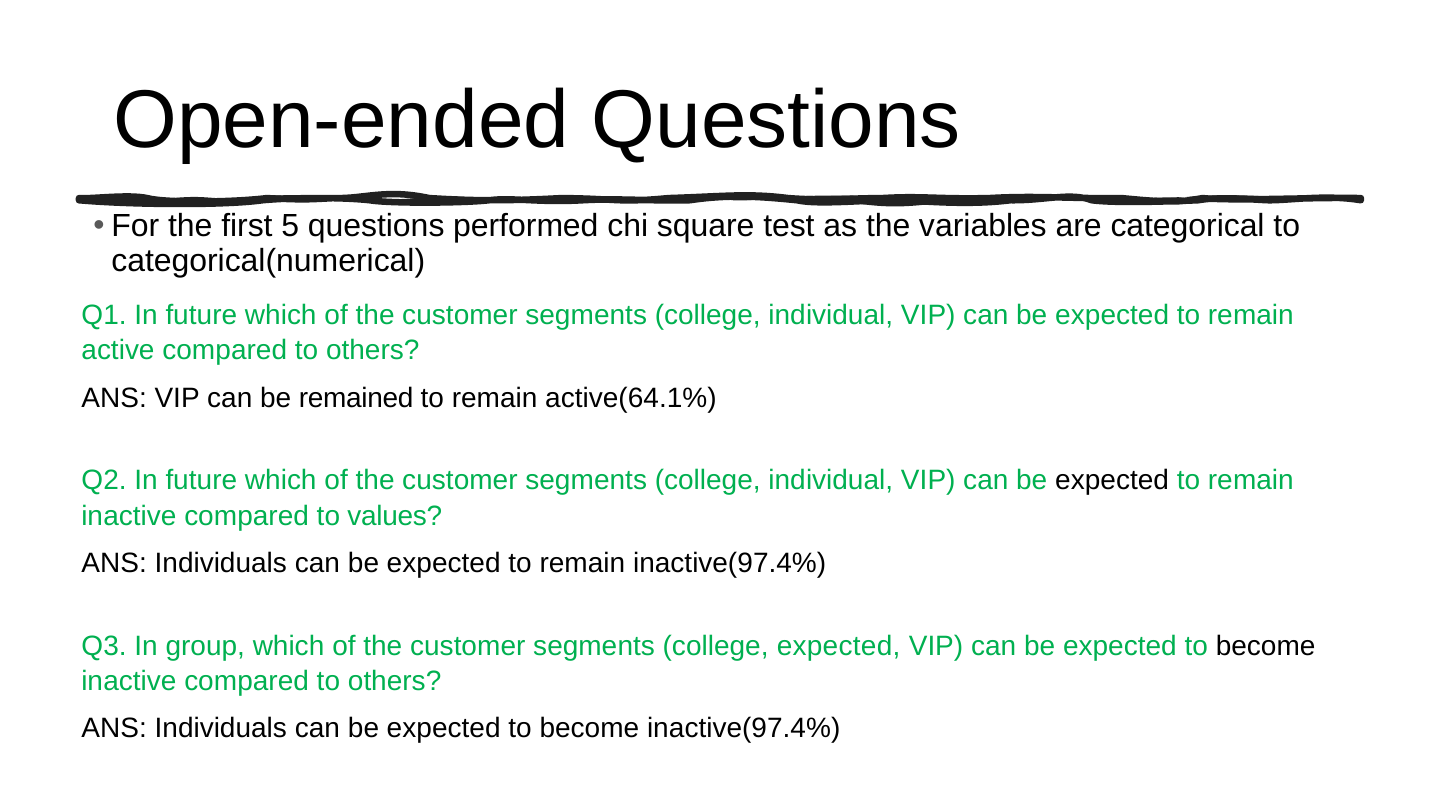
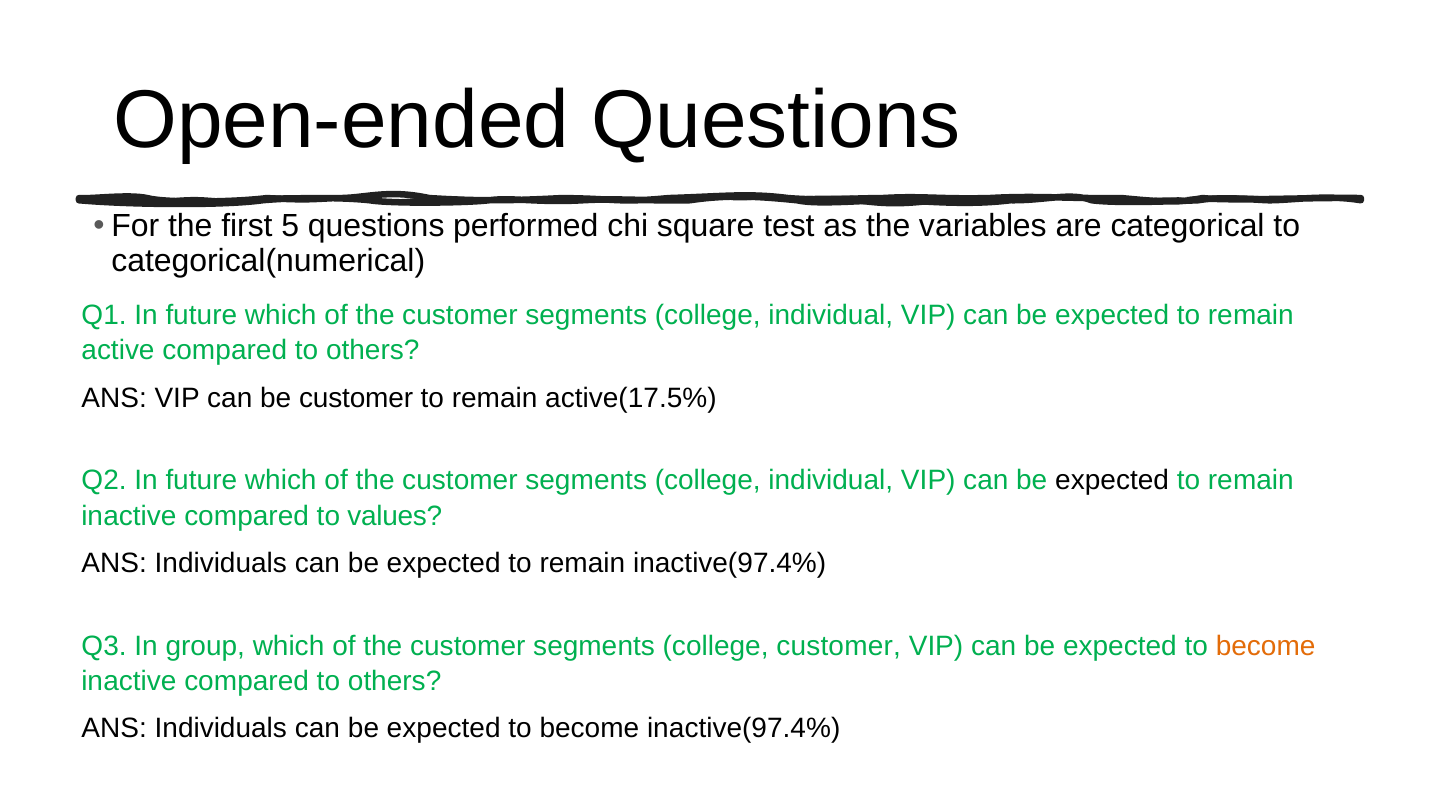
be remained: remained -> customer
active(64.1%: active(64.1% -> active(17.5%
college expected: expected -> customer
become at (1266, 646) colour: black -> orange
